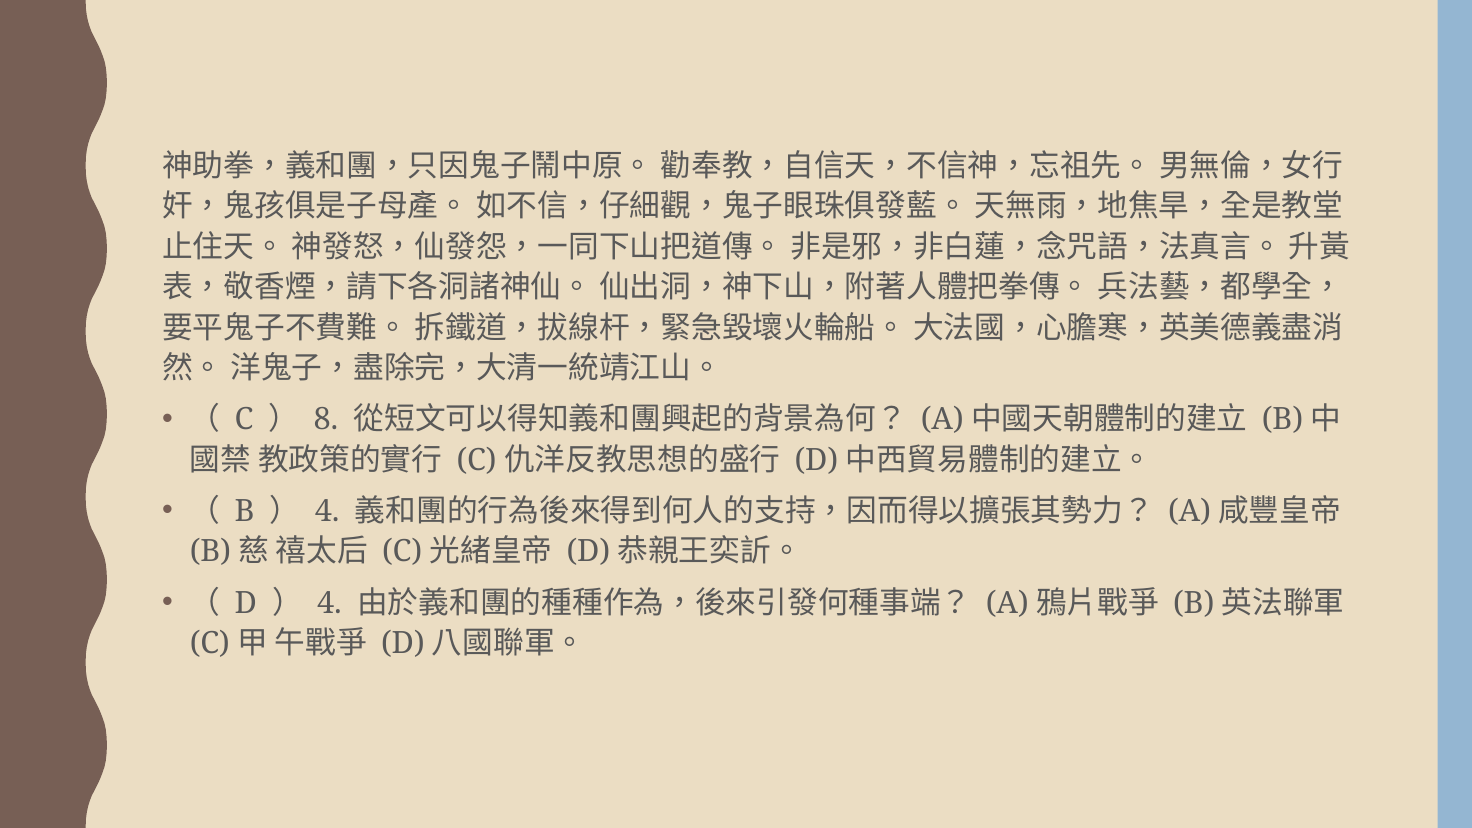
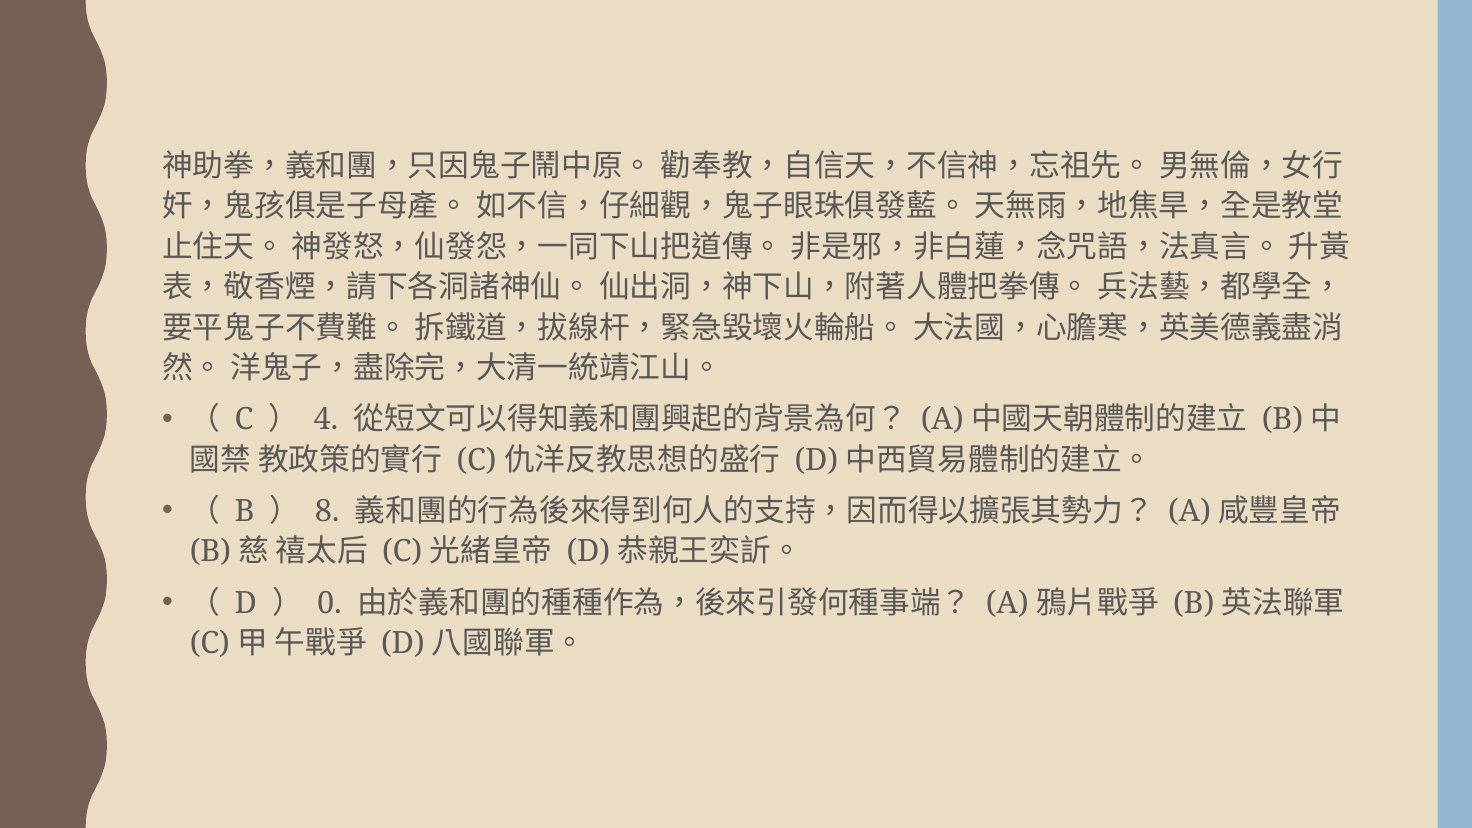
8: 8 -> 4
4 at (327, 511): 4 -> 8
4 at (329, 603): 4 -> 0
